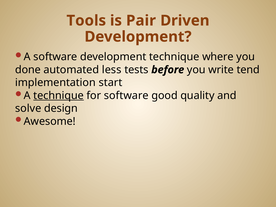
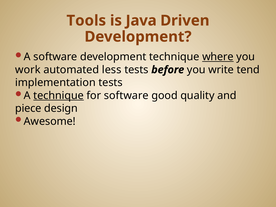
Pair: Pair -> Java
where underline: none -> present
done: done -> work
implementation start: start -> tests
solve: solve -> piece
